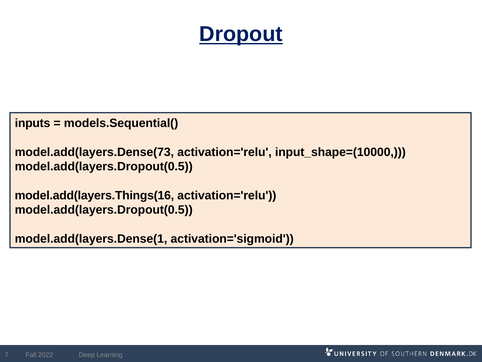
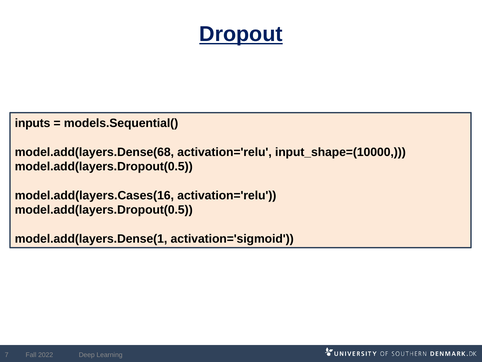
model.add(layers.Dense(73: model.add(layers.Dense(73 -> model.add(layers.Dense(68
model.add(layers.Things(16: model.add(layers.Things(16 -> model.add(layers.Cases(16
